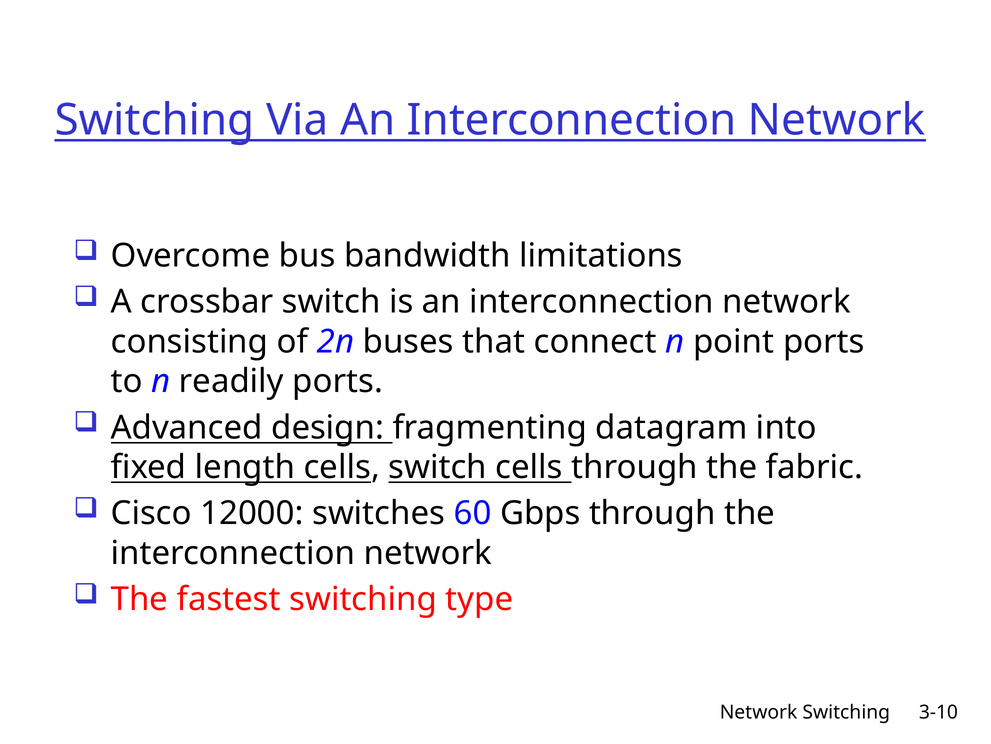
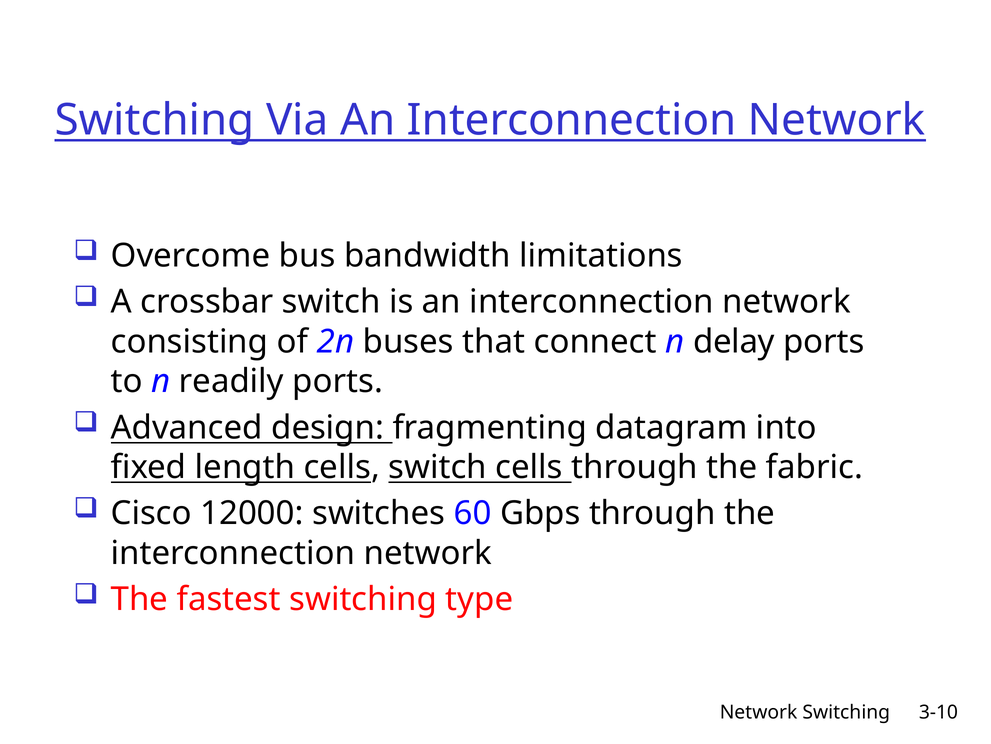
point: point -> delay
